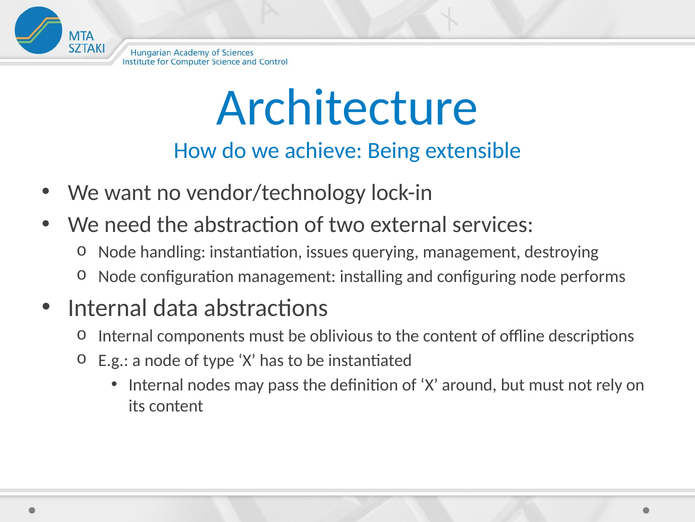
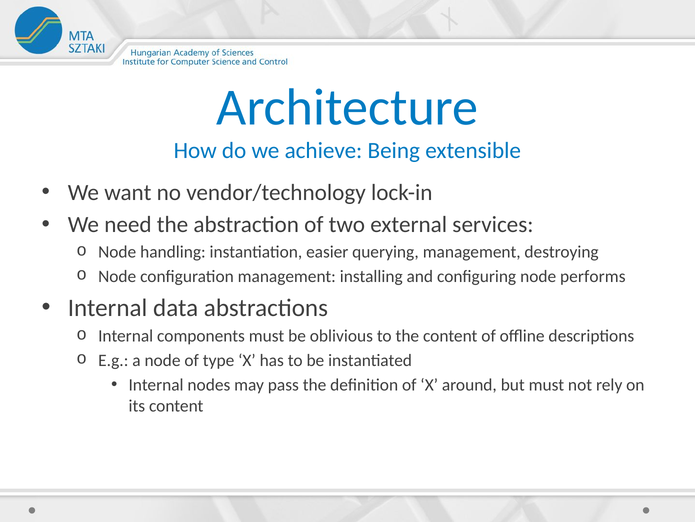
issues: issues -> easier
